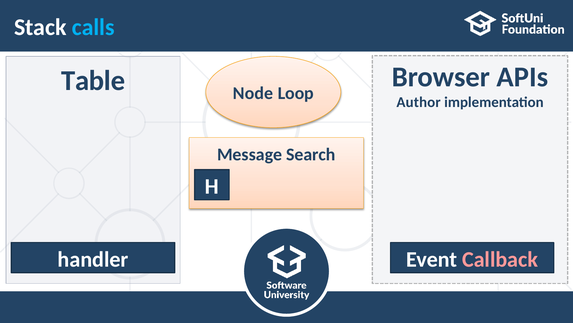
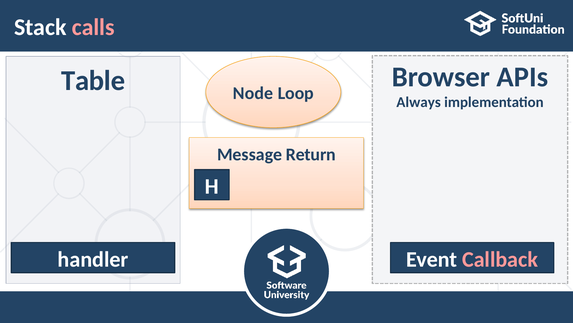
calls colour: light blue -> pink
Author: Author -> Always
Search: Search -> Return
